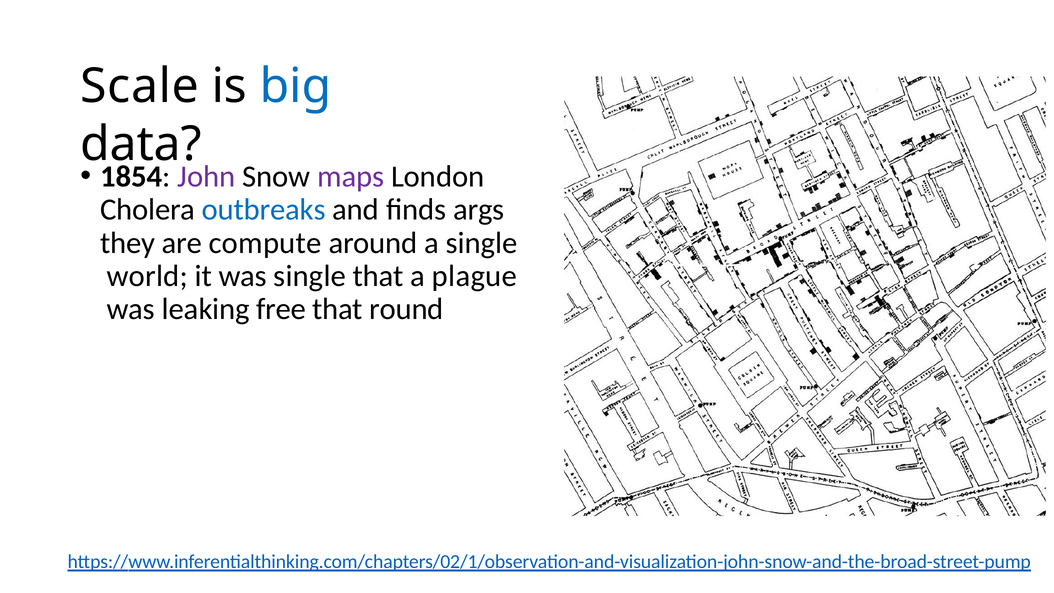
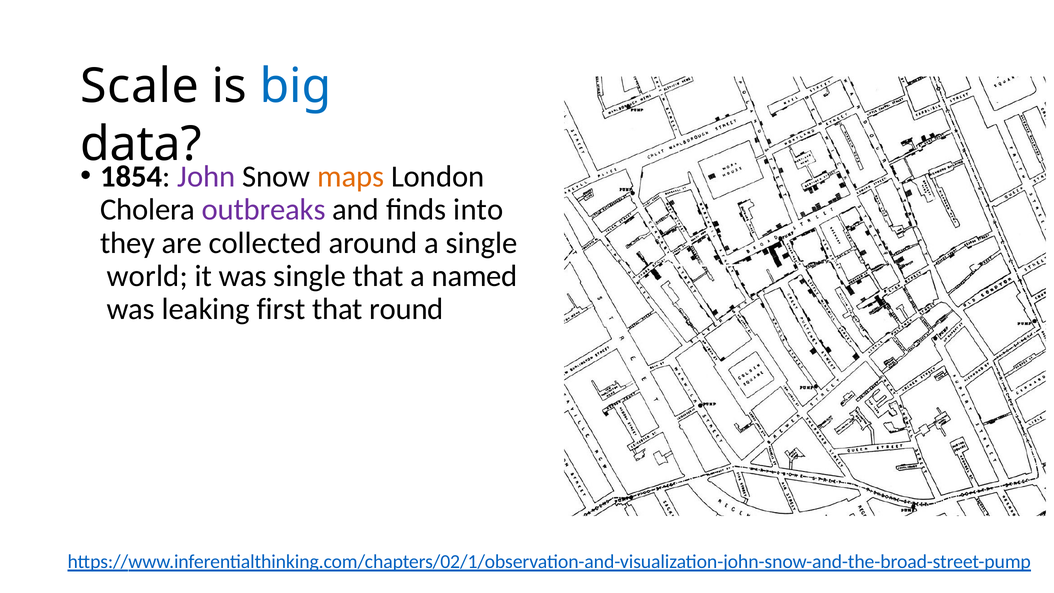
maps colour: purple -> orange
outbreaks colour: blue -> purple
args: args -> into
compute: compute -> collected
plague: plague -> named
free: free -> first
